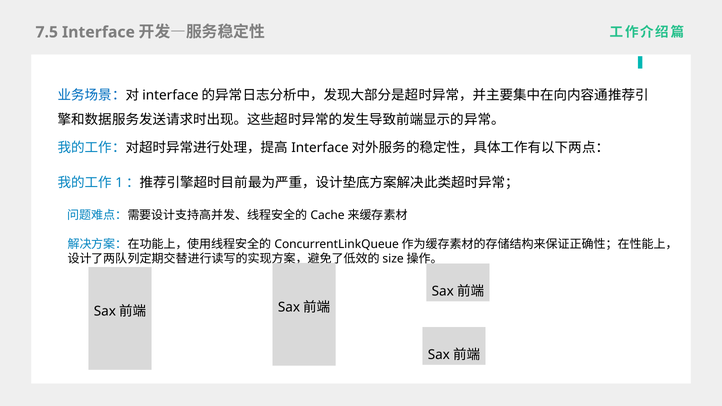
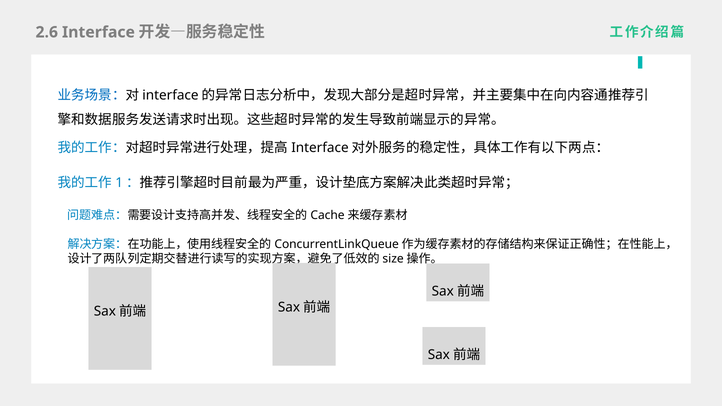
7.5: 7.5 -> 2.6
